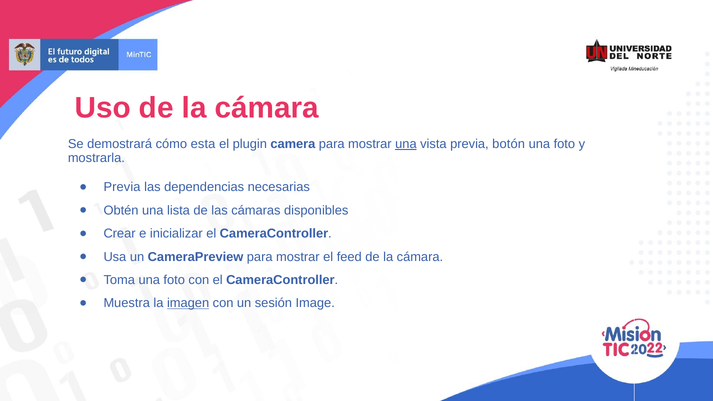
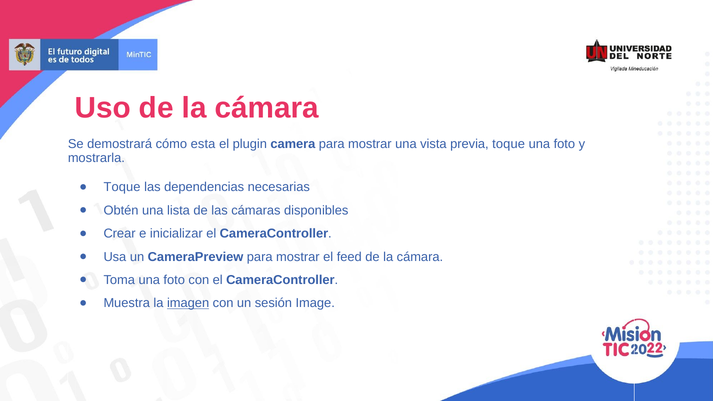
una at (406, 144) underline: present -> none
previa botón: botón -> toque
Previa at (122, 187): Previa -> Toque
